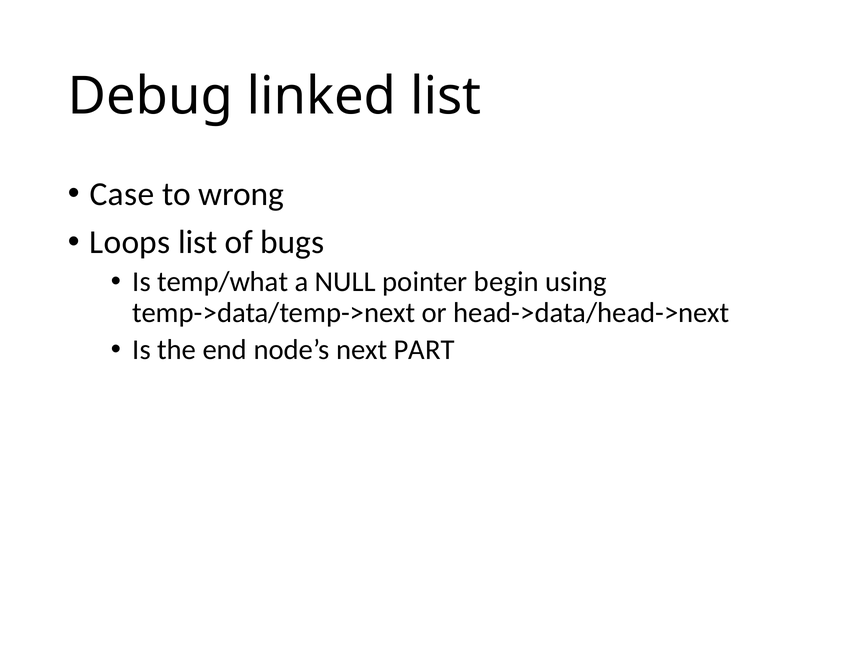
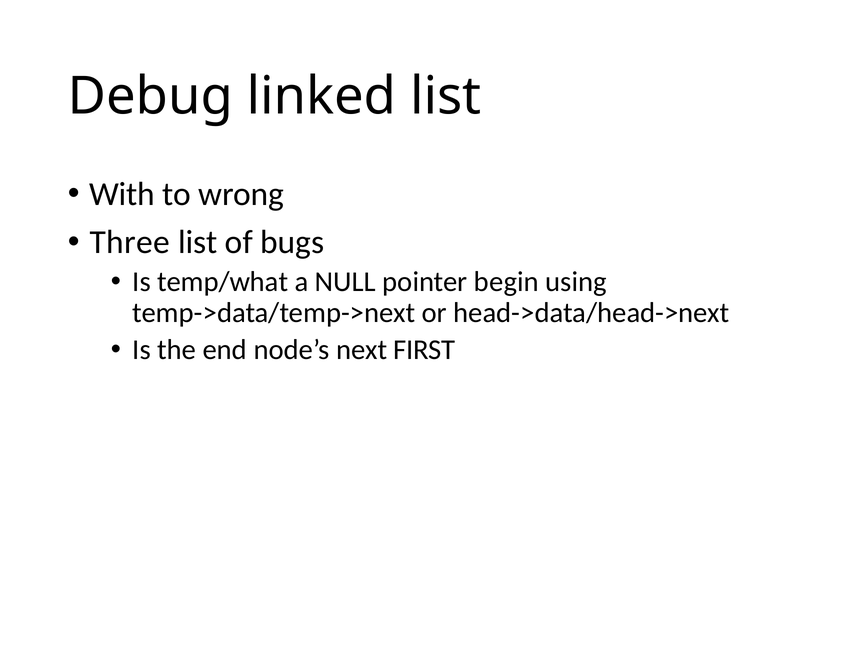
Case: Case -> With
Loops: Loops -> Three
PART: PART -> FIRST
